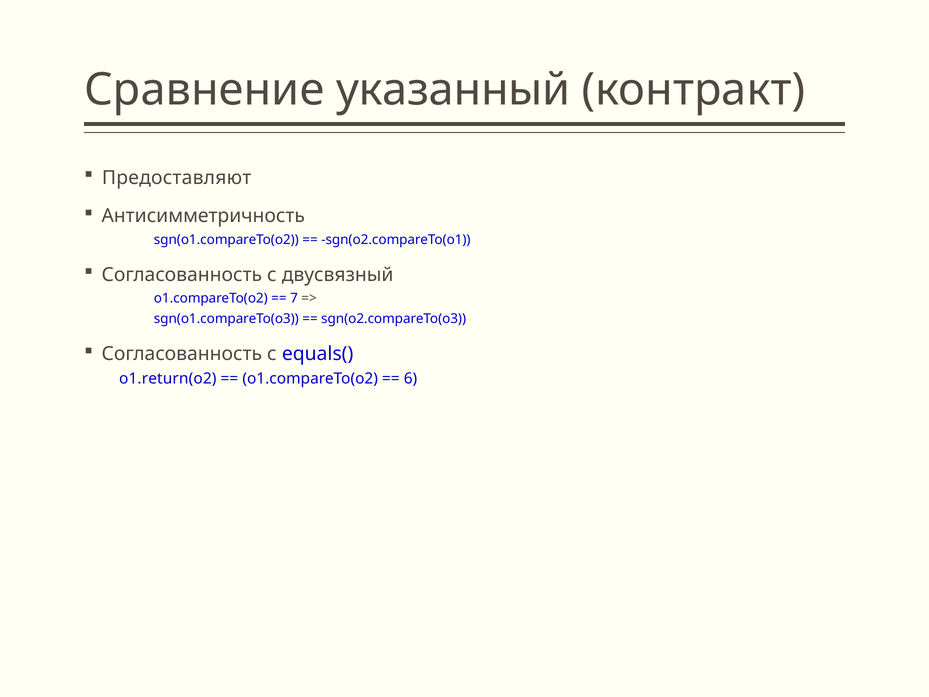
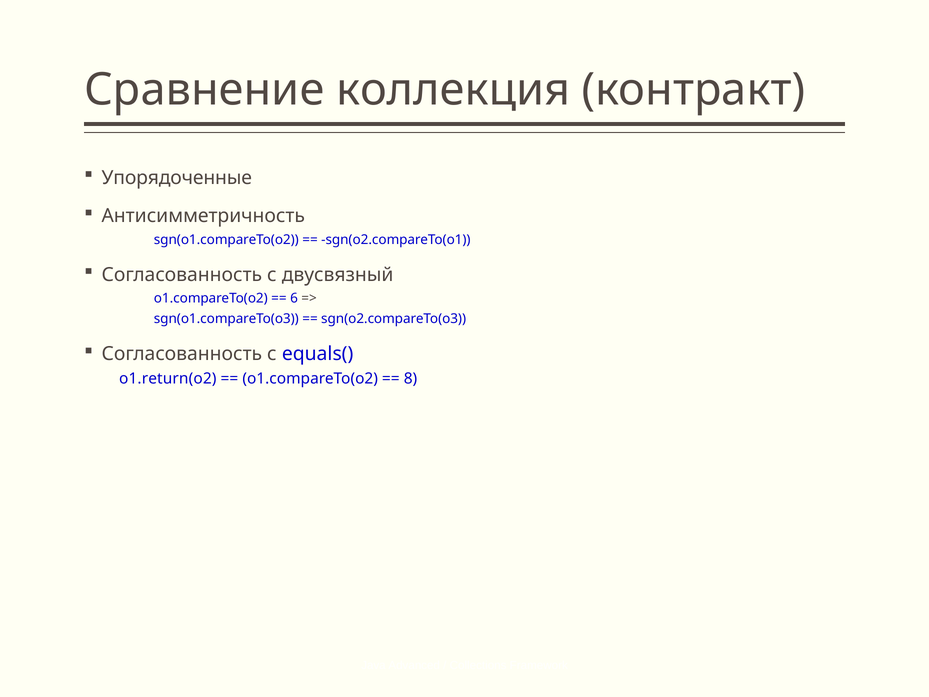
указанный: указанный -> коллекция
Предоставляют: Предоставляют -> Упорядоченные
7: 7 -> 6
6: 6 -> 8
